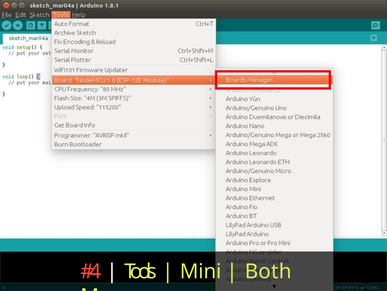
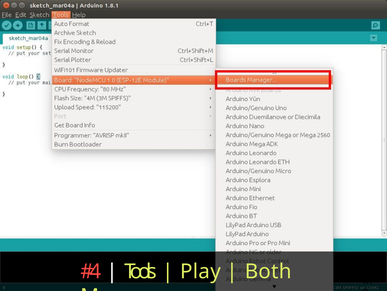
Mini: Mini -> Play
